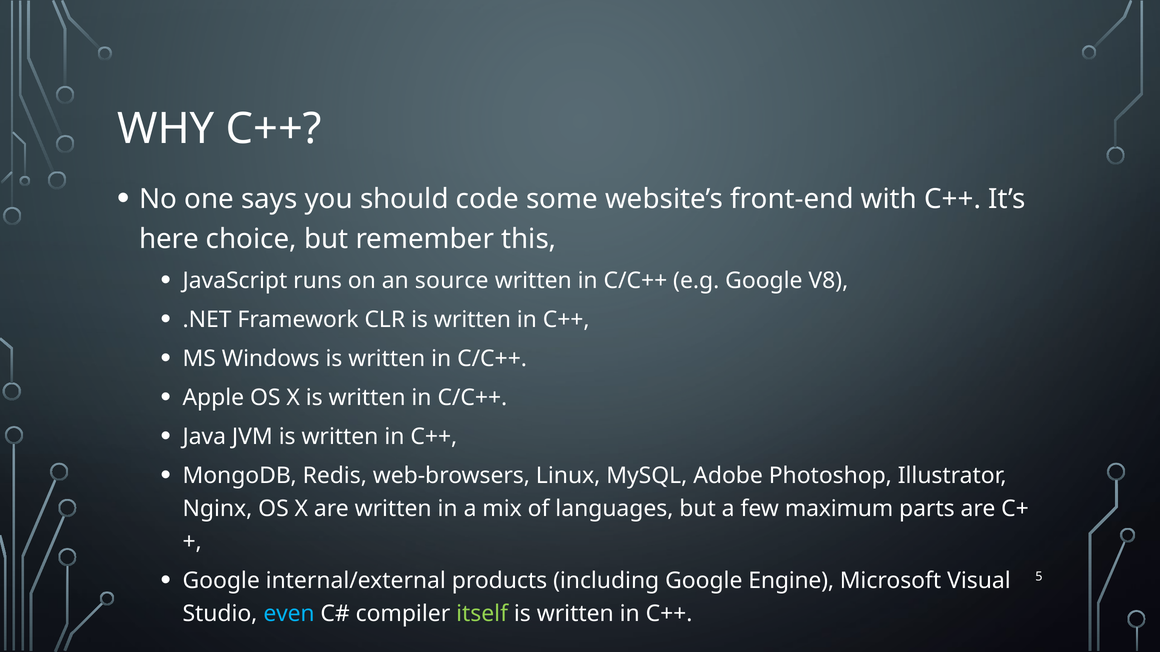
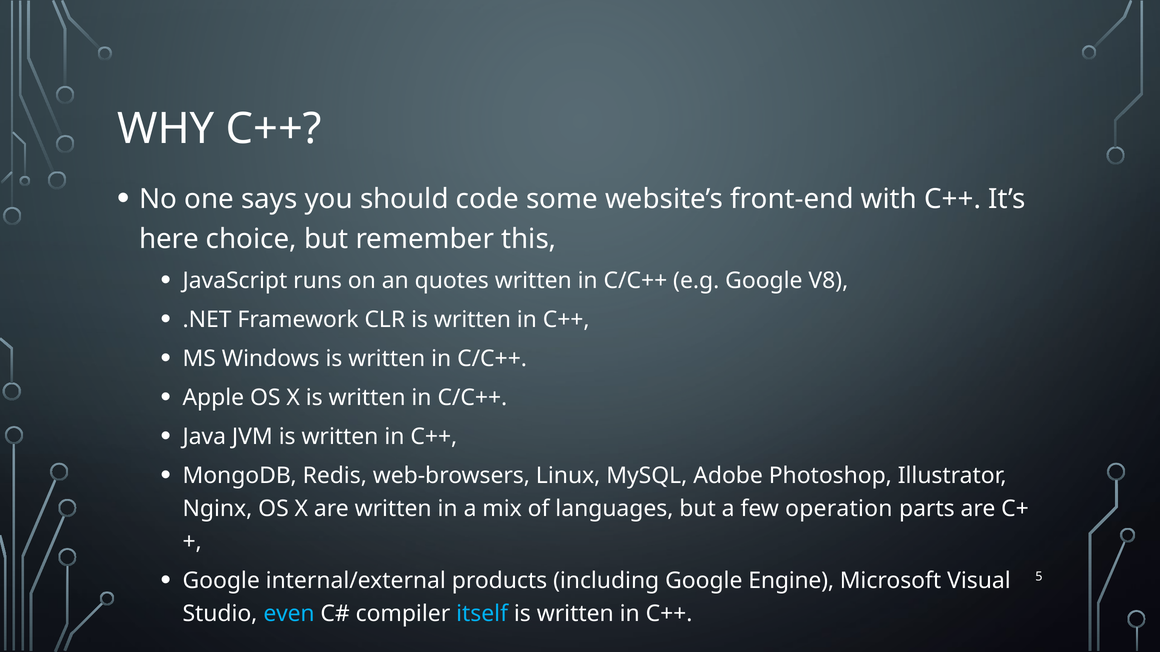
source: source -> quotes
maximum: maximum -> operation
itself colour: light green -> light blue
